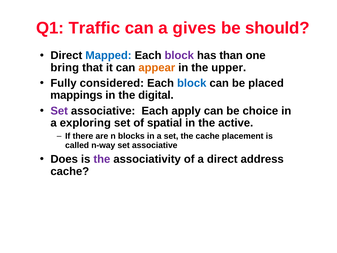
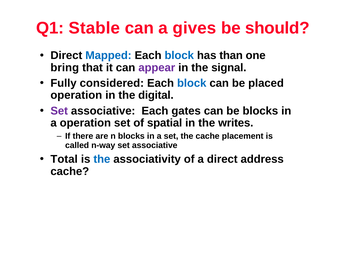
Traffic: Traffic -> Stable
block at (179, 55) colour: purple -> blue
appear colour: orange -> purple
upper: upper -> signal
mappings at (76, 95): mappings -> operation
apply: apply -> gates
be choice: choice -> blocks
a exploring: exploring -> operation
active: active -> writes
Does: Does -> Total
the at (102, 159) colour: purple -> blue
